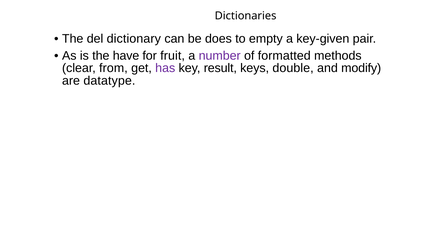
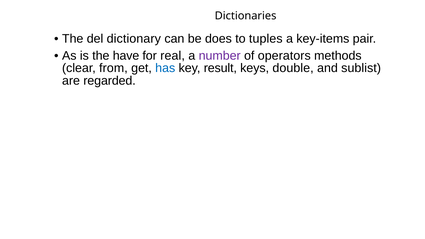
empty: empty -> tuples
key-given: key-given -> key-items
fruit: fruit -> real
formatted: formatted -> operators
has colour: purple -> blue
modify: modify -> sublist
datatype: datatype -> regarded
